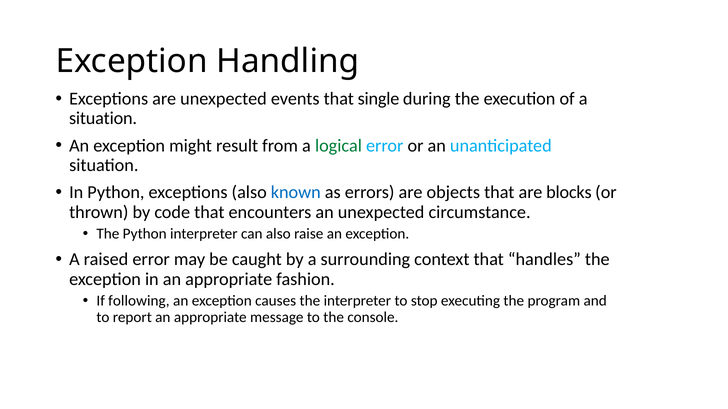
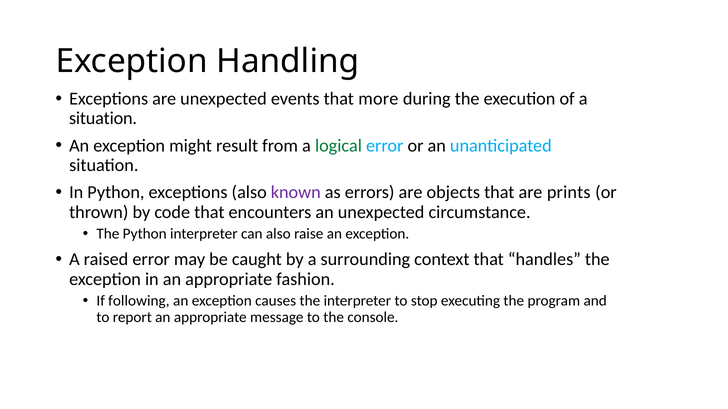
single: single -> more
known colour: blue -> purple
blocks: blocks -> prints
